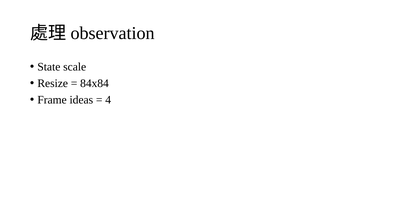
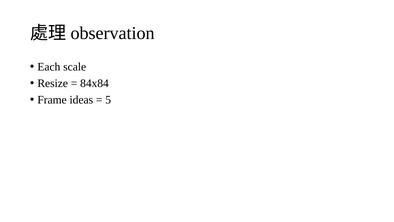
State: State -> Each
4: 4 -> 5
